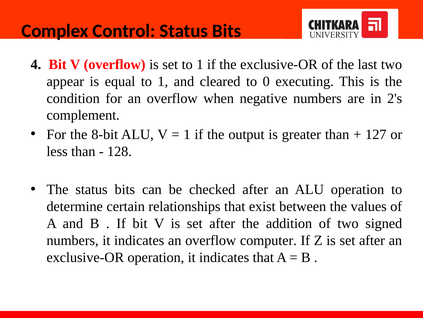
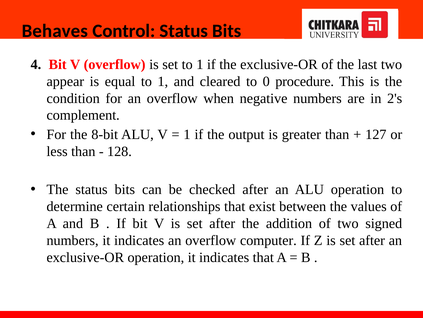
Complex: Complex -> Behaves
executing: executing -> procedure
